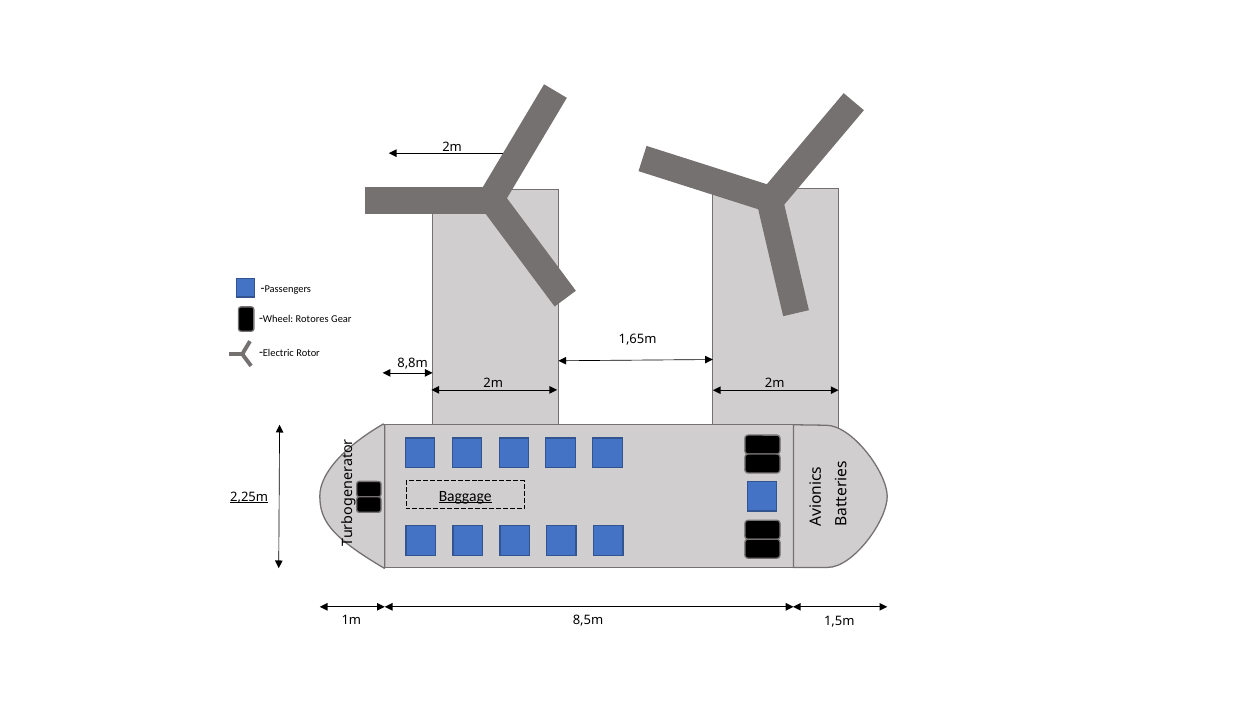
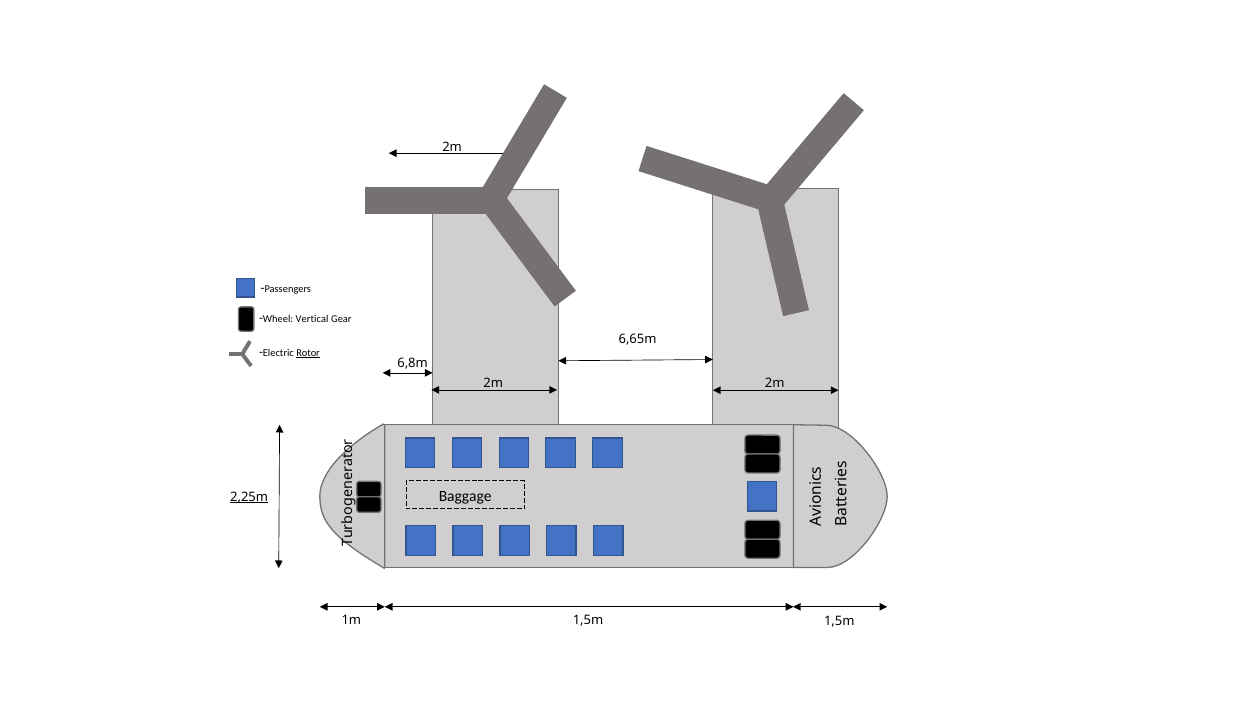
Rotores: Rotores -> Vertical
1,65m: 1,65m -> 6,65m
Rotor underline: none -> present
8,8m: 8,8m -> 6,8m
Baggage underline: present -> none
1m 8,5m: 8,5m -> 1,5m
